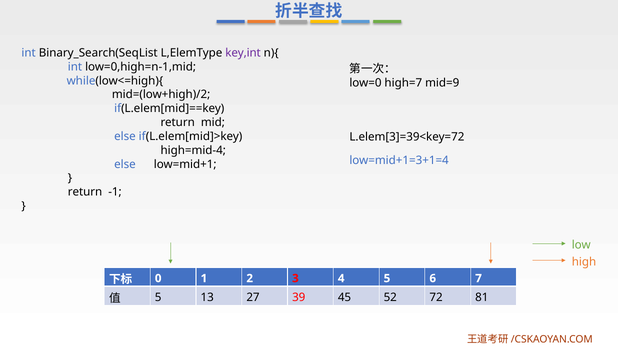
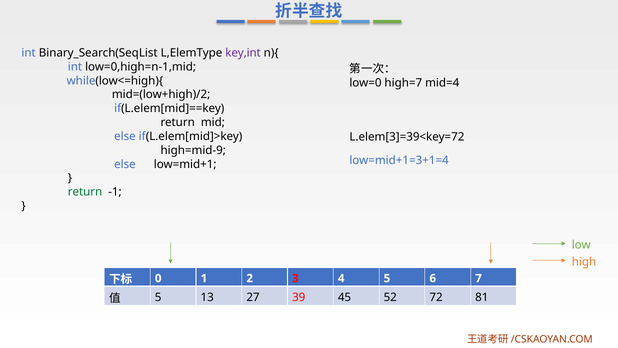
mid=9: mid=9 -> mid=4
high=mid-4: high=mid-4 -> high=mid-9
return at (85, 192) colour: black -> green
